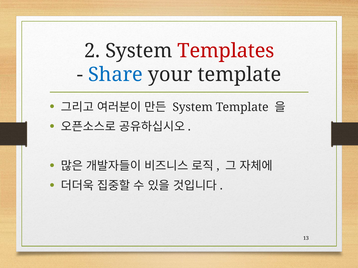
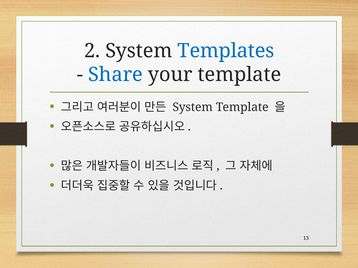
Templates colour: red -> blue
